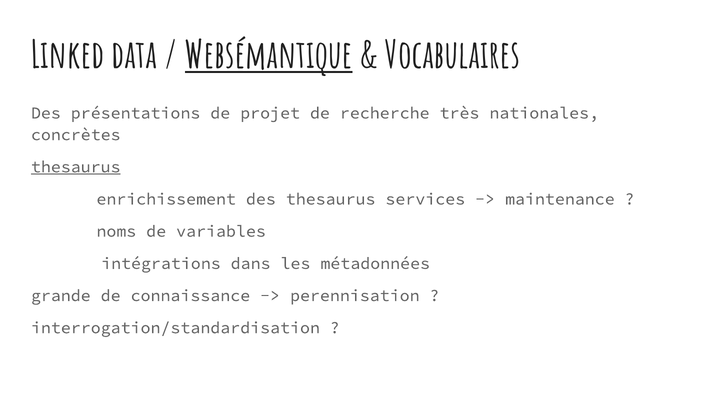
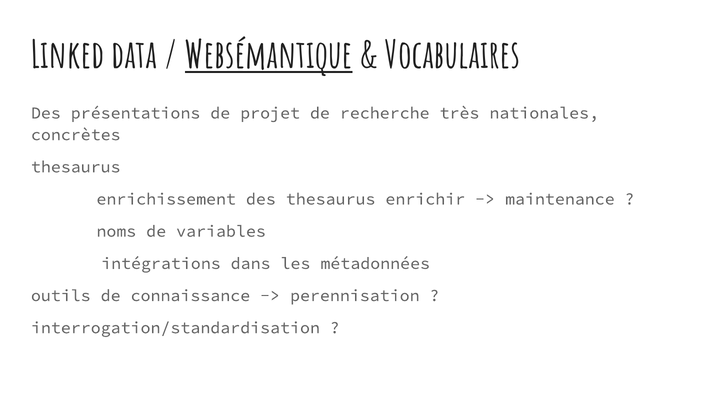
thesaurus at (76, 167) underline: present -> none
services: services -> enrichir
grande: grande -> outils
